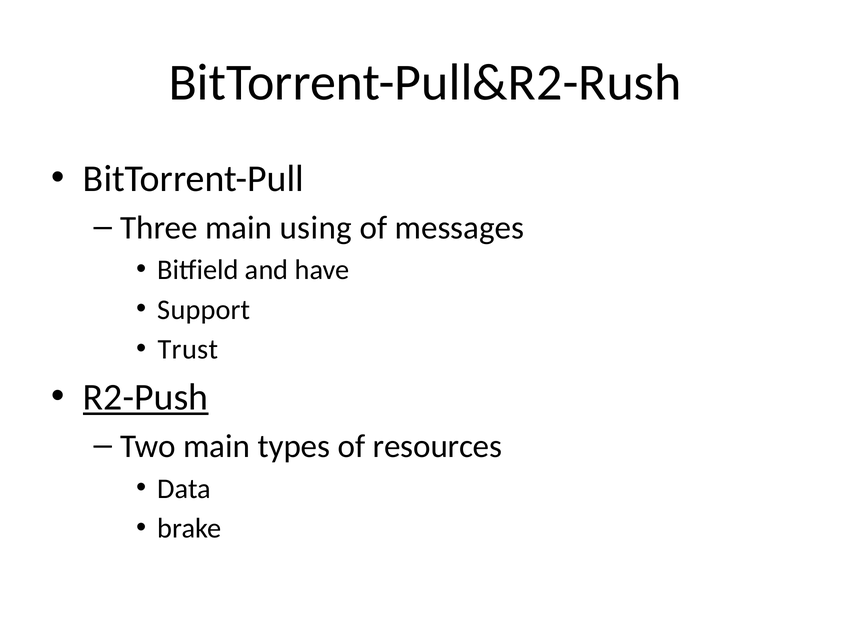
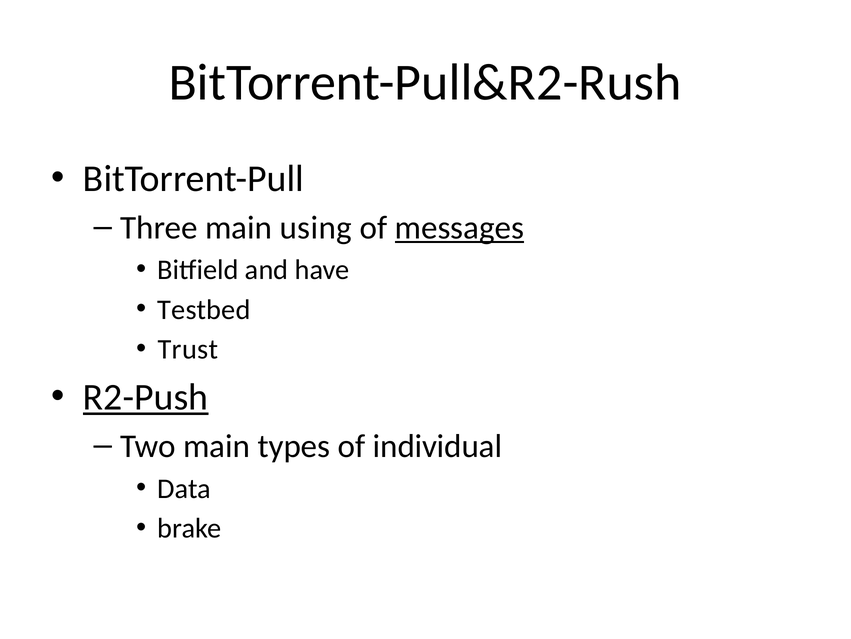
messages underline: none -> present
Support: Support -> Testbed
resources: resources -> individual
